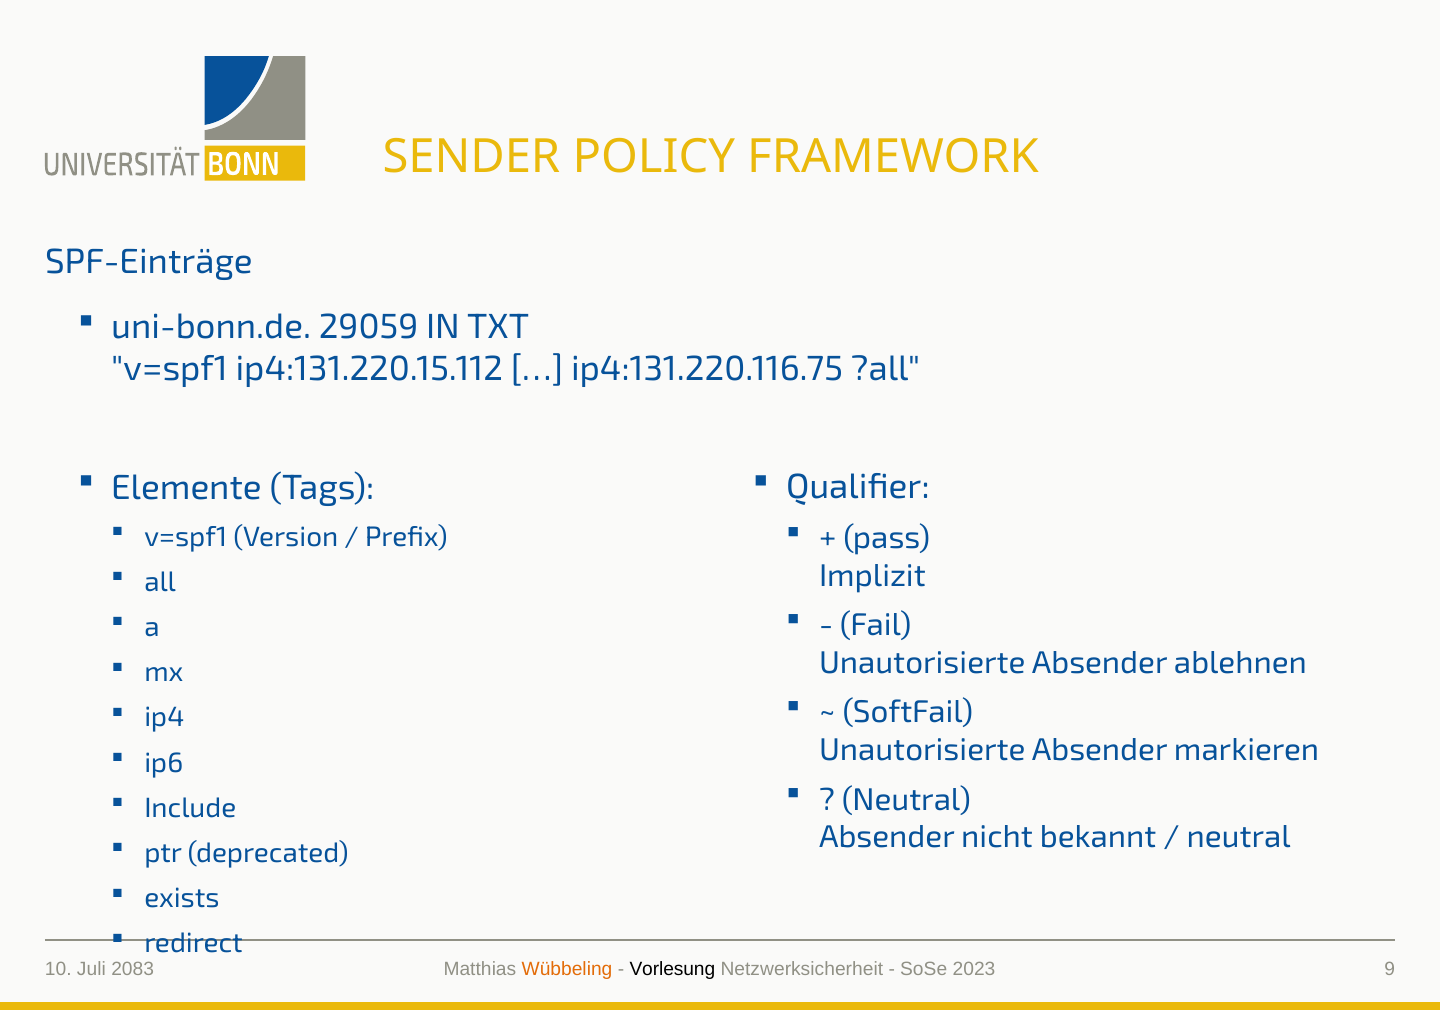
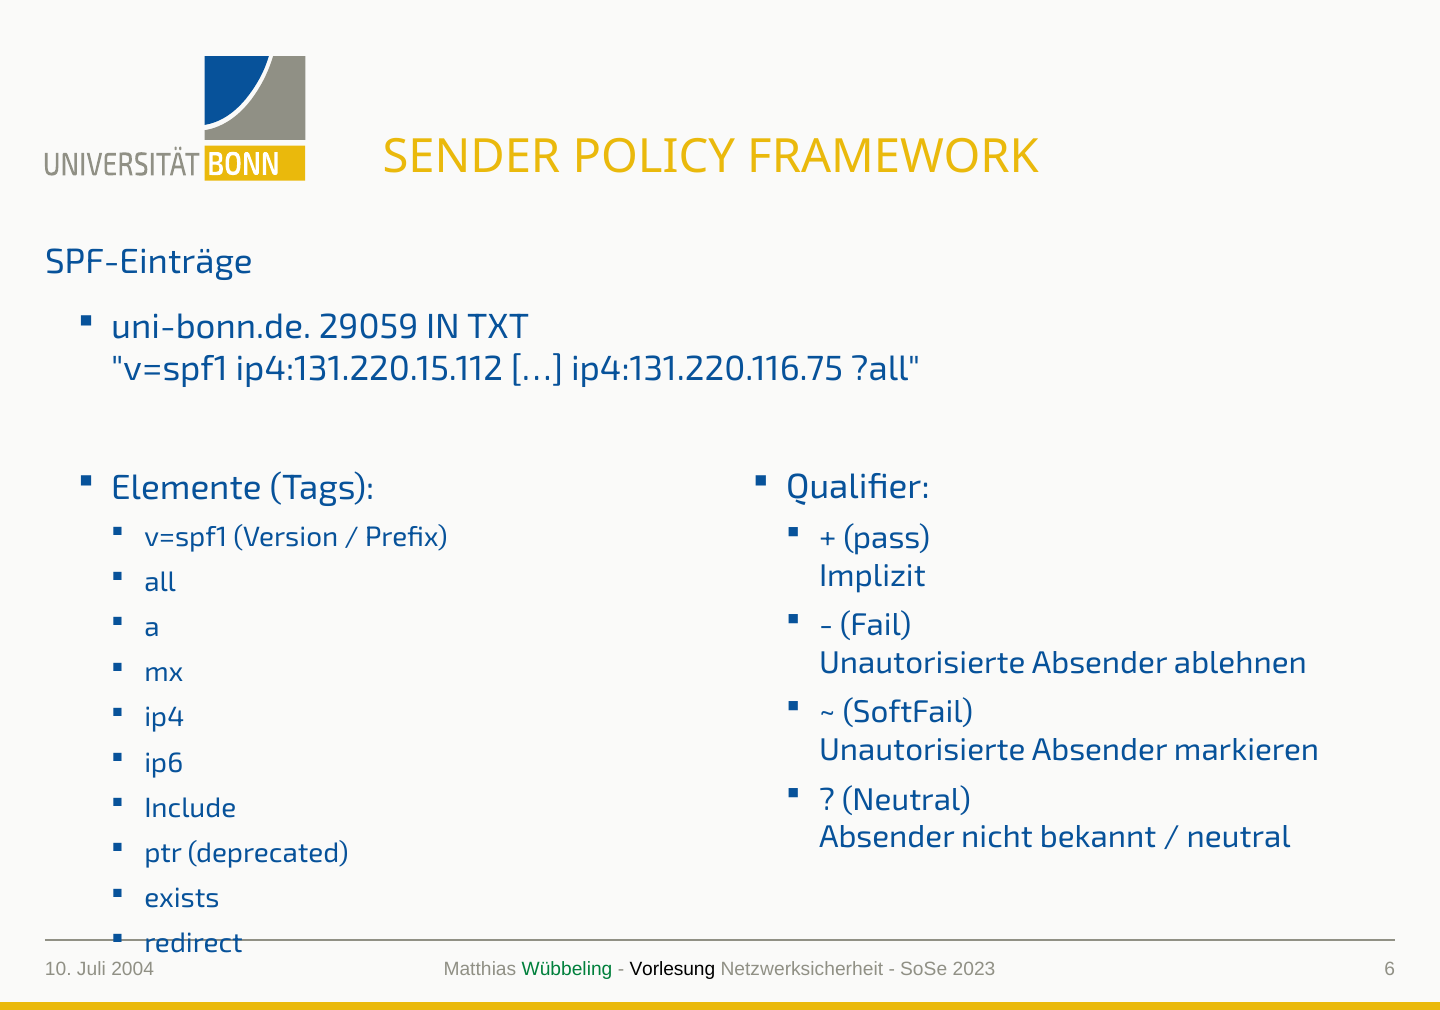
2083: 2083 -> 2004
Wübbeling colour: orange -> green
9: 9 -> 6
